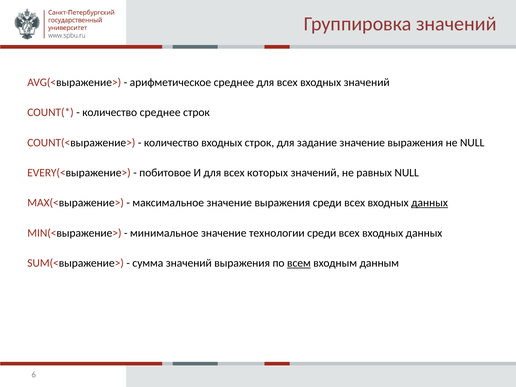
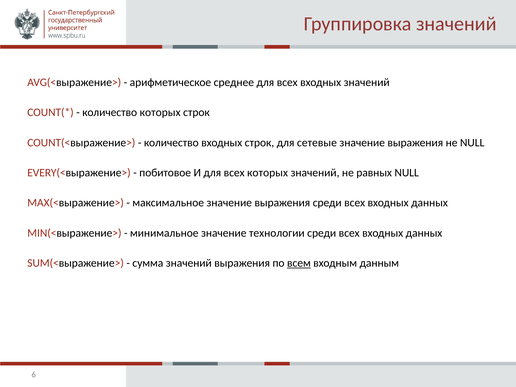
количество среднее: среднее -> которых
задание: задание -> сетевые
данных at (430, 203) underline: present -> none
